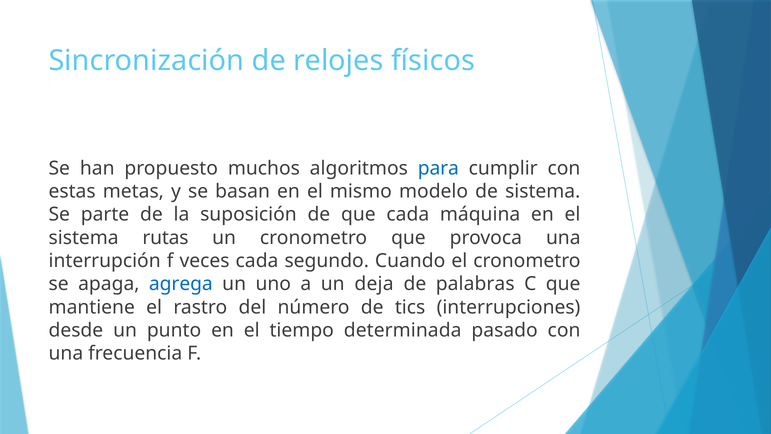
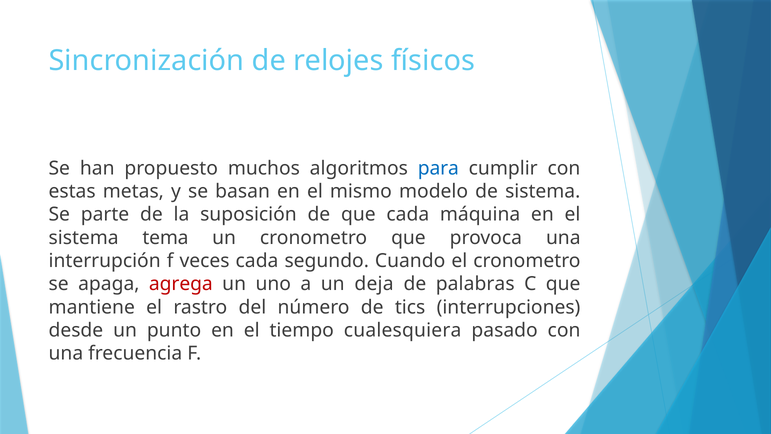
rutas: rutas -> tema
agrega colour: blue -> red
determinada: determinada -> cualesquiera
